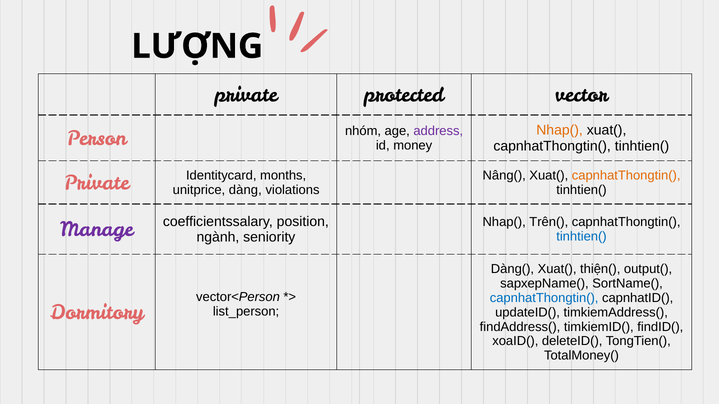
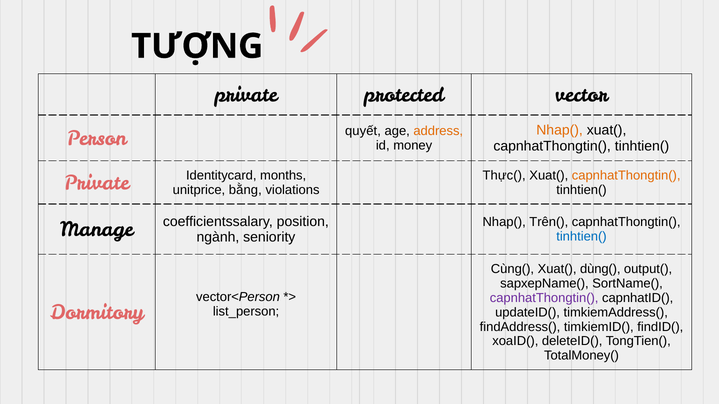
LƯỢNG: LƯỢNG -> TƯỢNG
nhóm: nhóm -> quyết
address colour: purple -> orange
Nâng(: Nâng( -> Thực(
dàng: dàng -> bằng
Manage colour: purple -> black
Dàng(: Dàng( -> Cùng(
thiện(: thiện( -> dùng(
capnhatThongtin( at (544, 298) colour: blue -> purple
